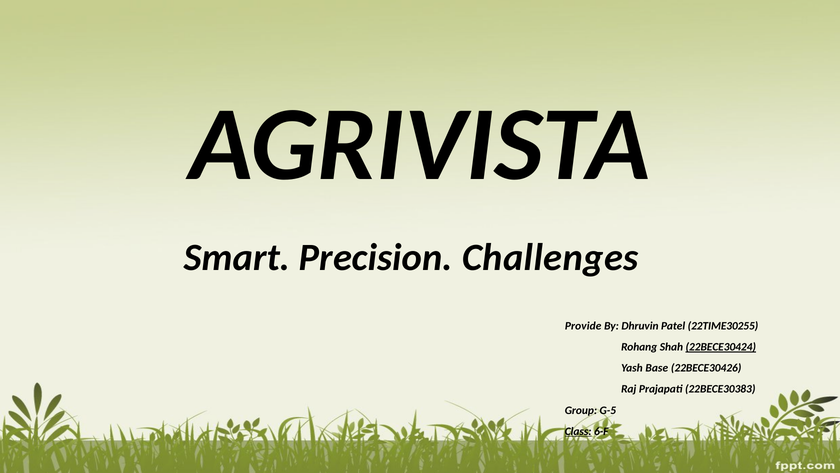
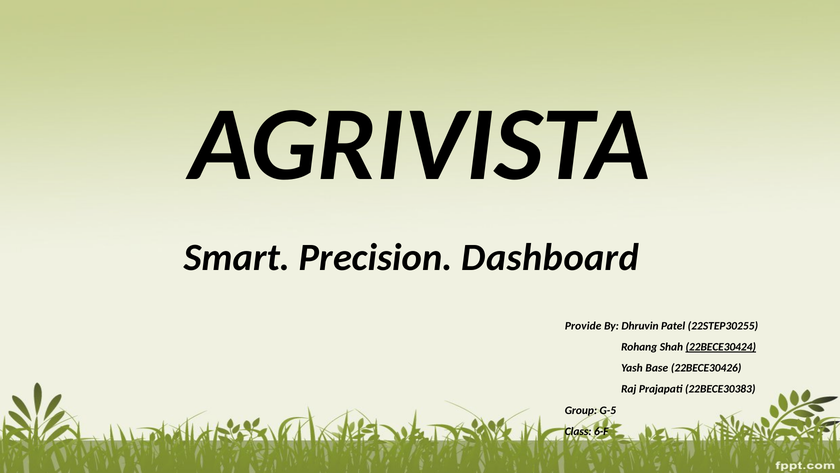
Challenges: Challenges -> Dashboard
22TIME30255: 22TIME30255 -> 22STEP30255
Class underline: present -> none
